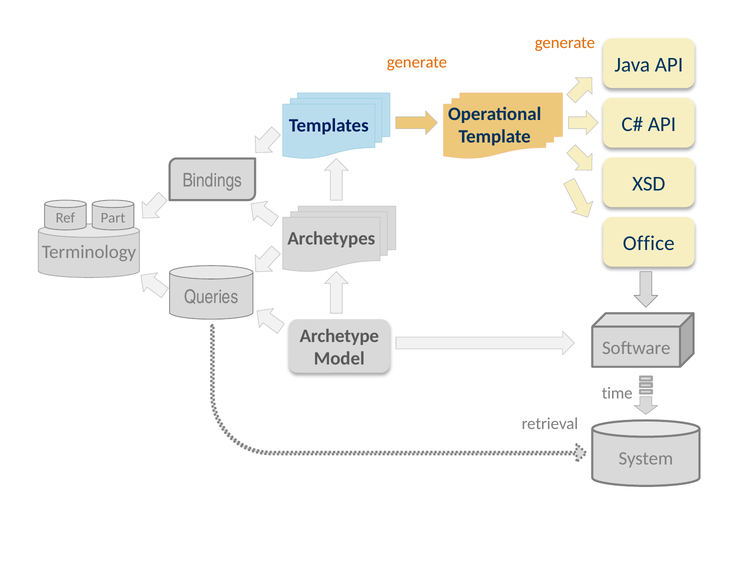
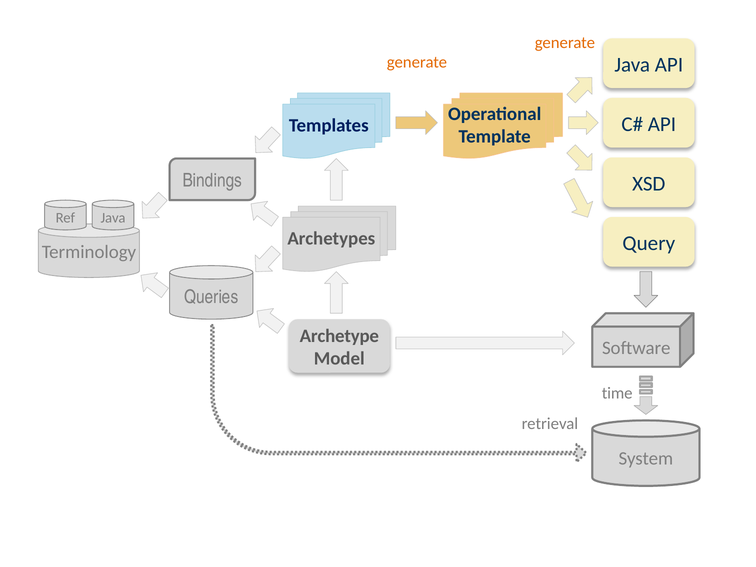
Ref Part: Part -> Java
Office: Office -> Query
